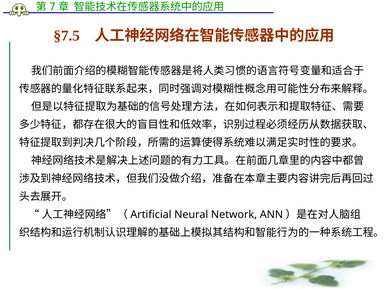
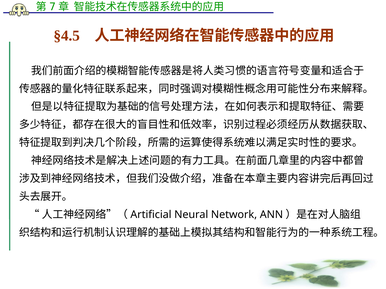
§7.5: §7.5 -> §4.5
